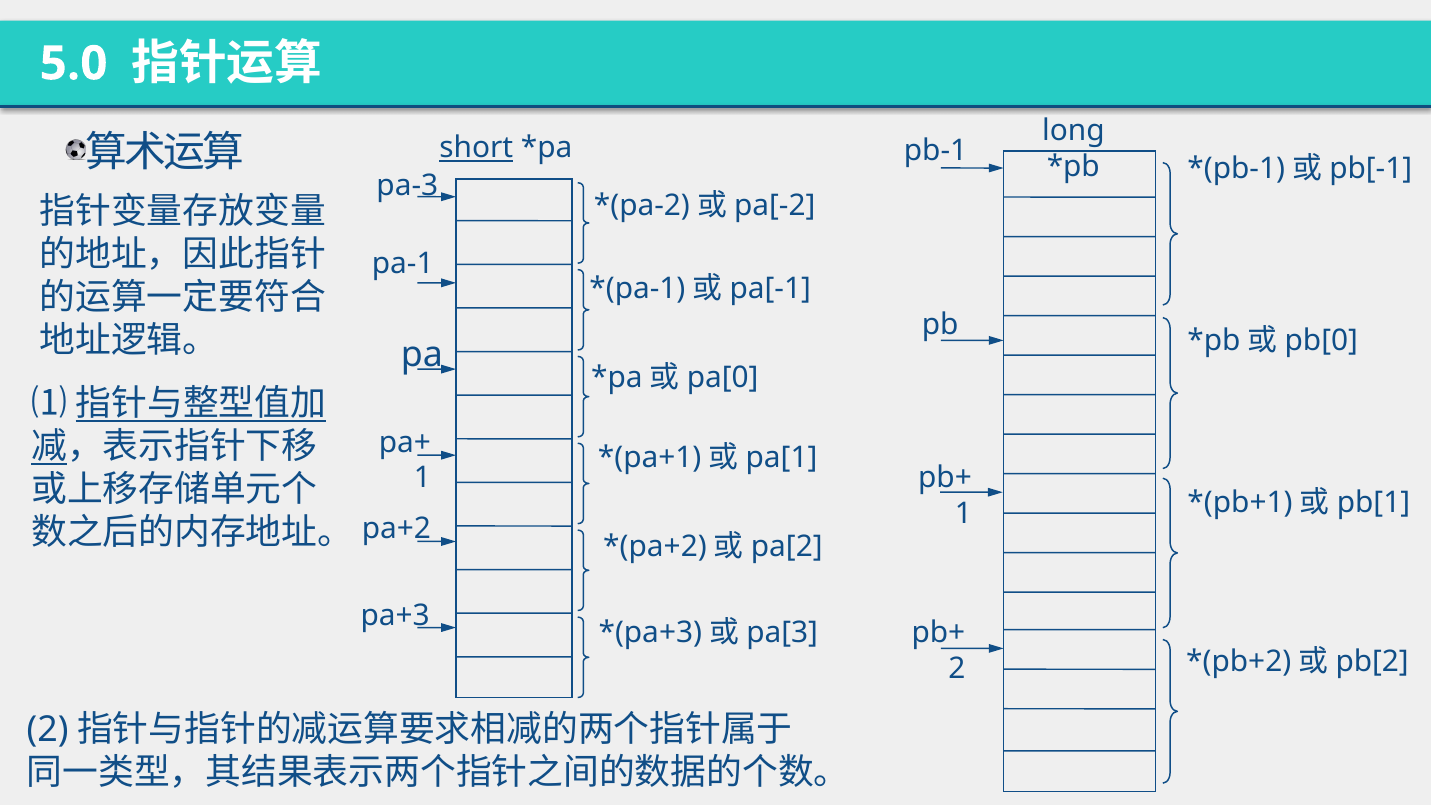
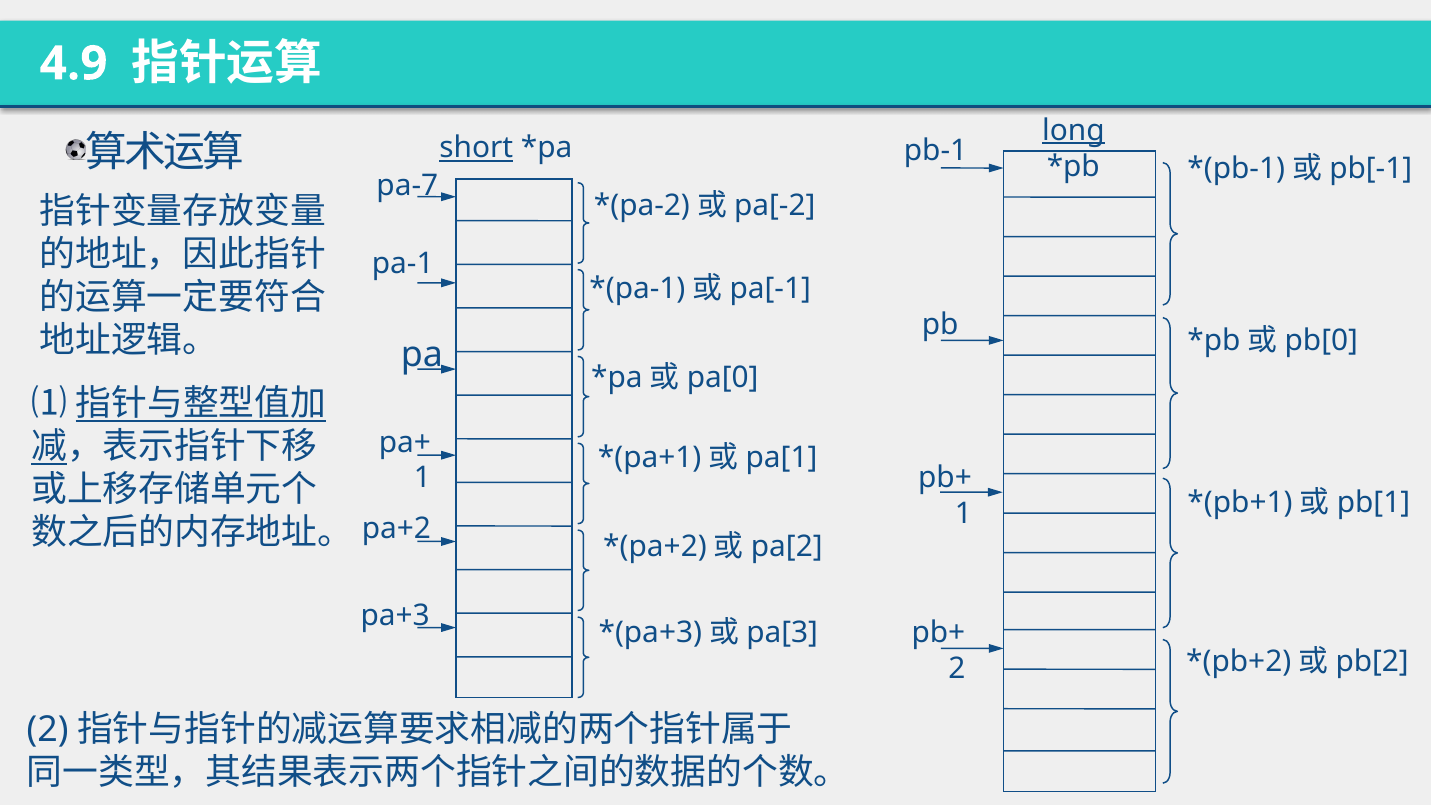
5.0: 5.0 -> 4.9
long underline: none -> present
pa-3: pa-3 -> pa-7
